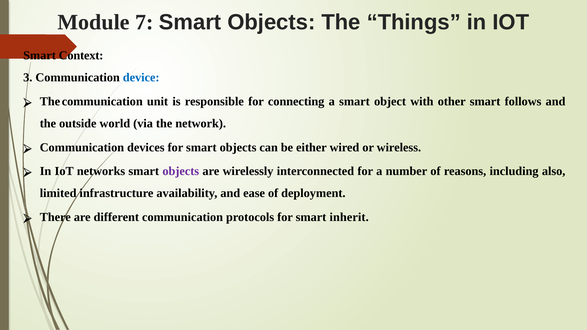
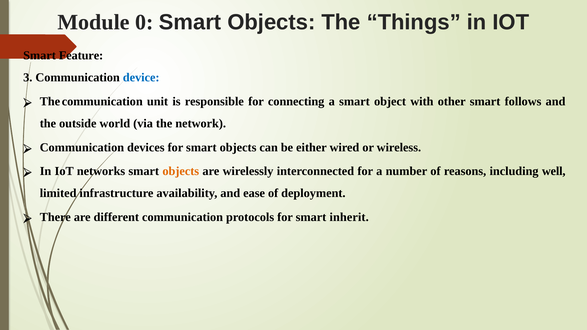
7: 7 -> 0
Context: Context -> Feature
objects at (181, 171) colour: purple -> orange
also: also -> well
